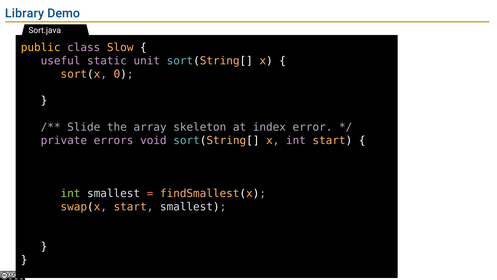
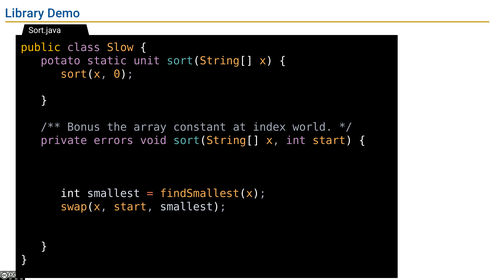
useful: useful -> potato
Slide: Slide -> Bonus
skeleton: skeleton -> constant
error: error -> world
int at (71, 193) colour: light green -> white
